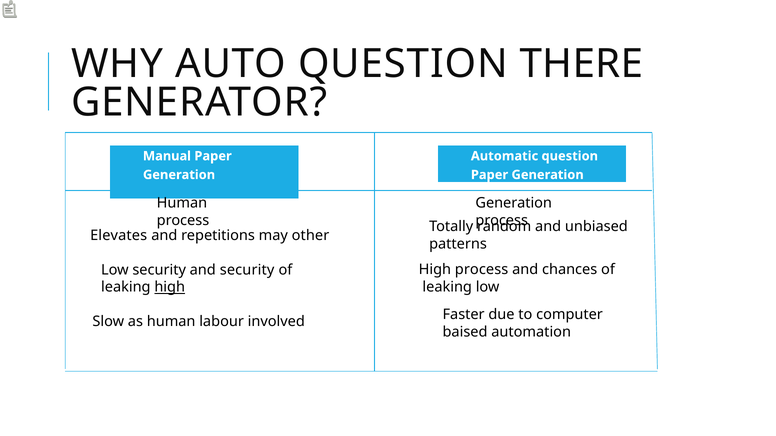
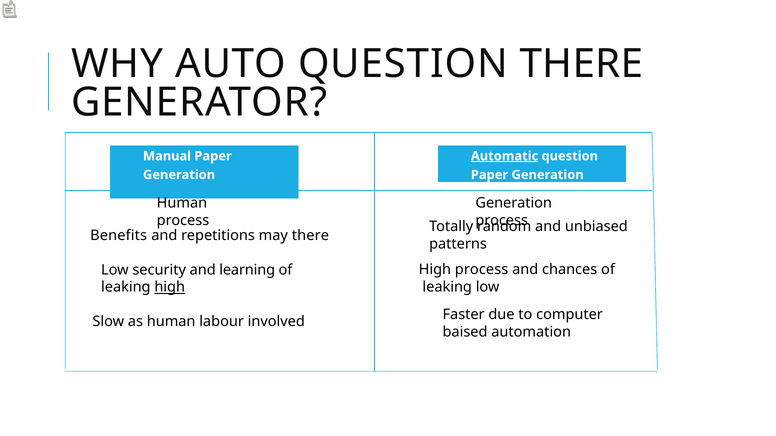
Automatic underline: none -> present
Elevates: Elevates -> Benefits
may other: other -> there
and security: security -> learning
